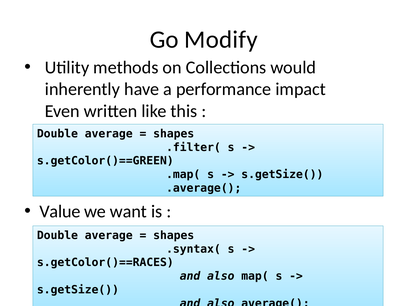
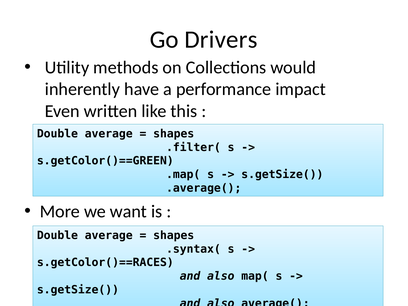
Modify: Modify -> Drivers
Value: Value -> More
